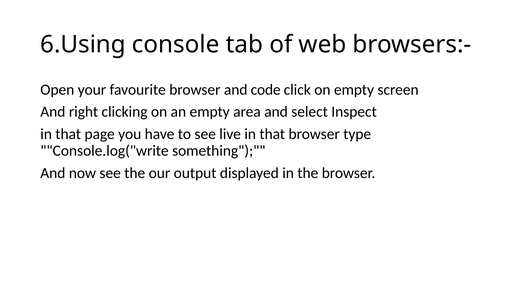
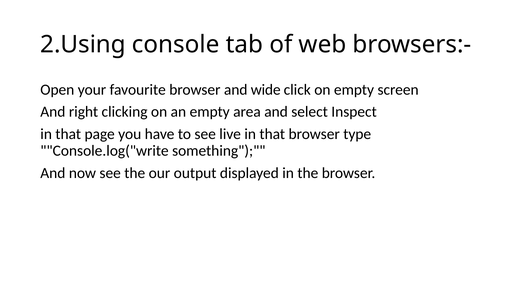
6.Using: 6.Using -> 2.Using
code: code -> wide
